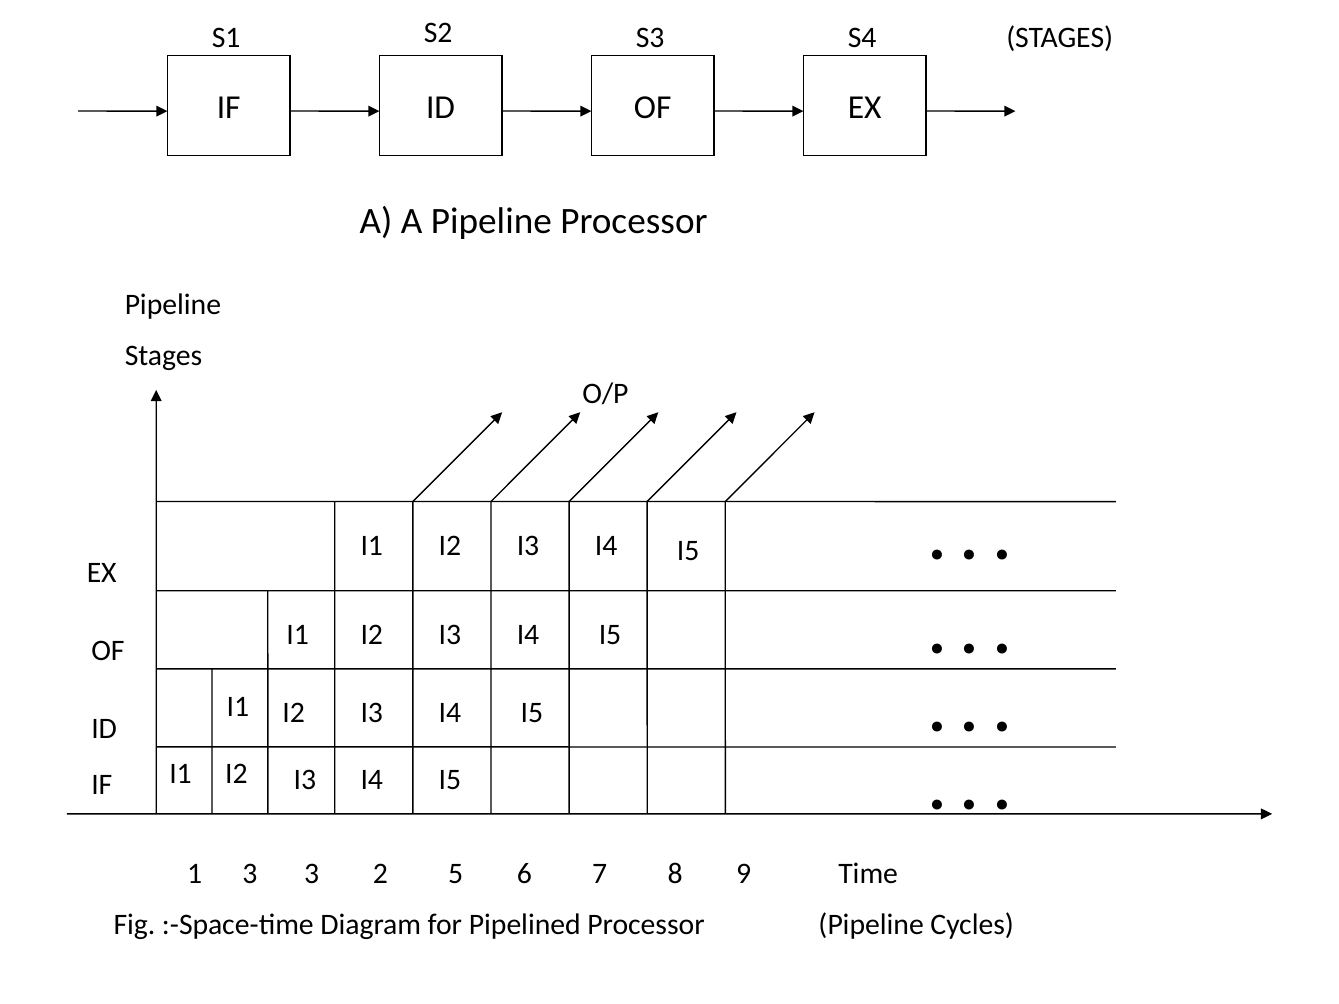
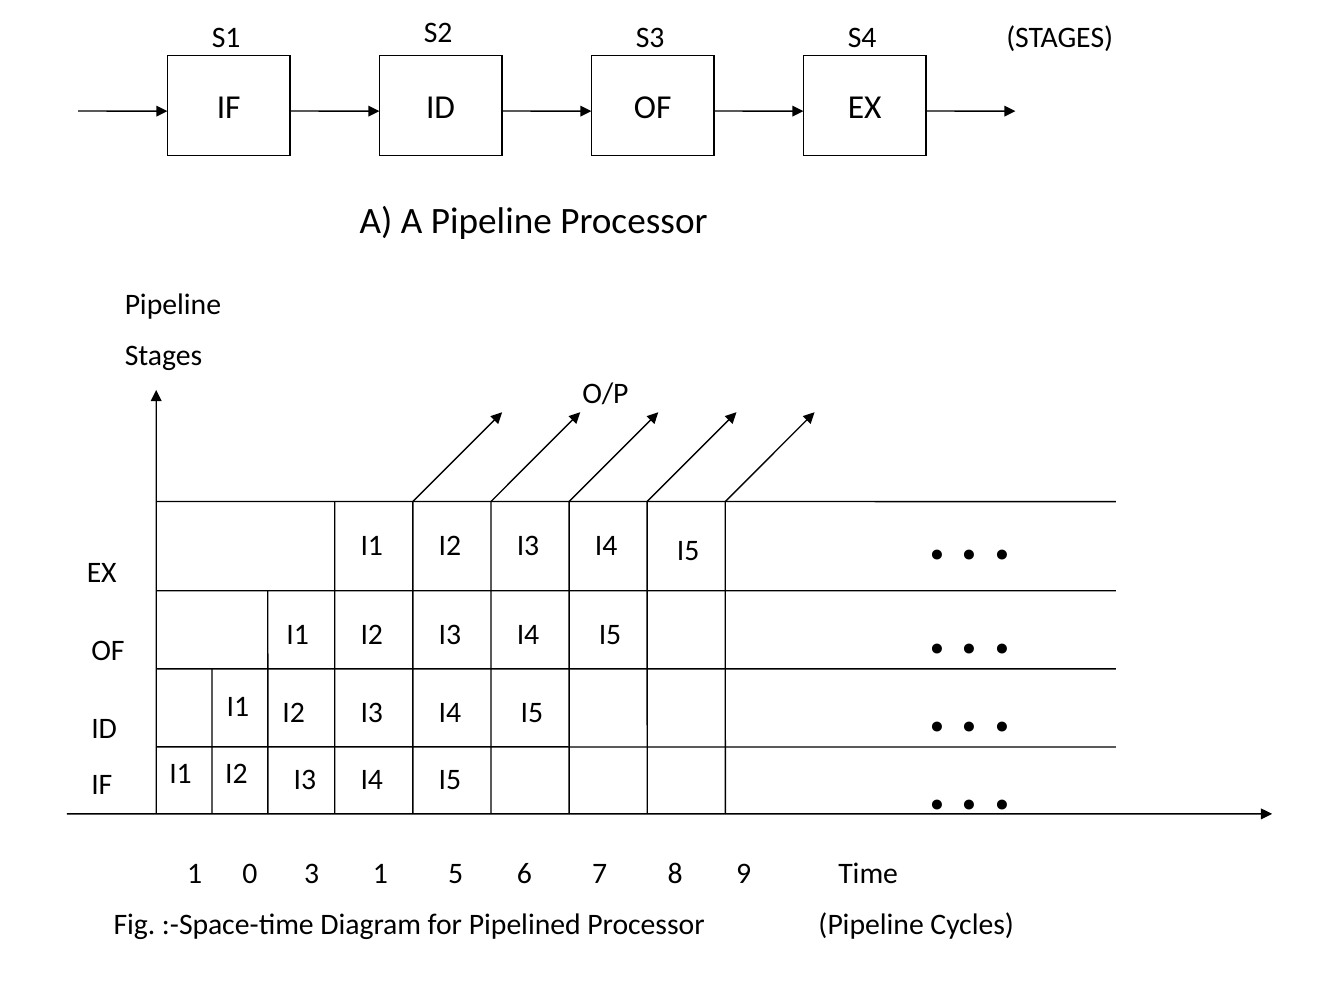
1 3: 3 -> 0
3 2: 2 -> 1
